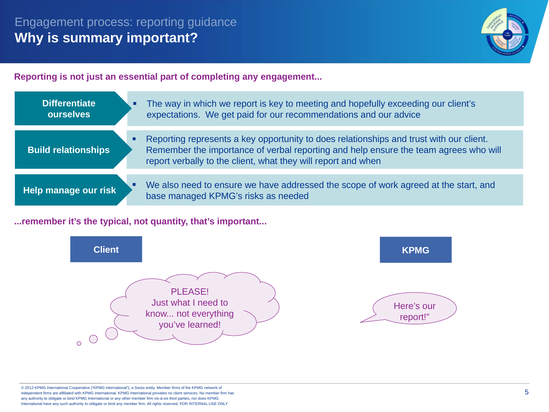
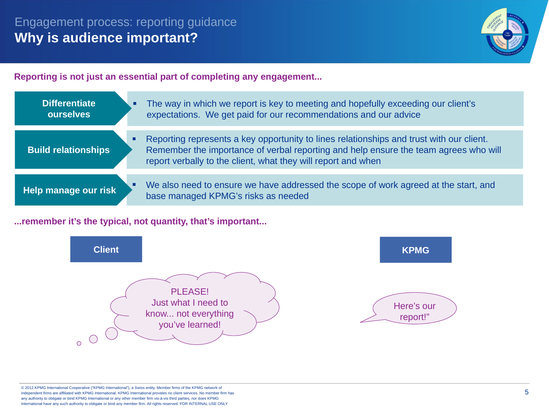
summary: summary -> audience
to does: does -> lines
